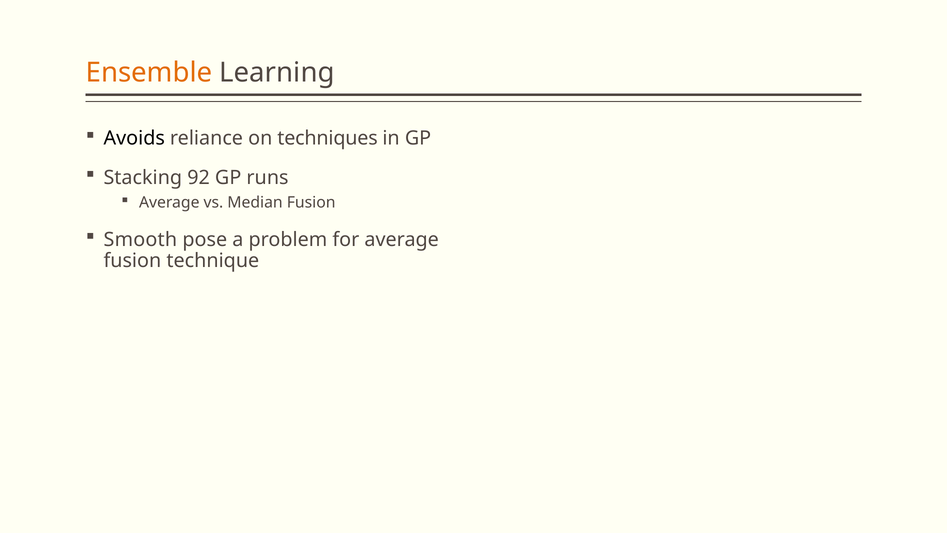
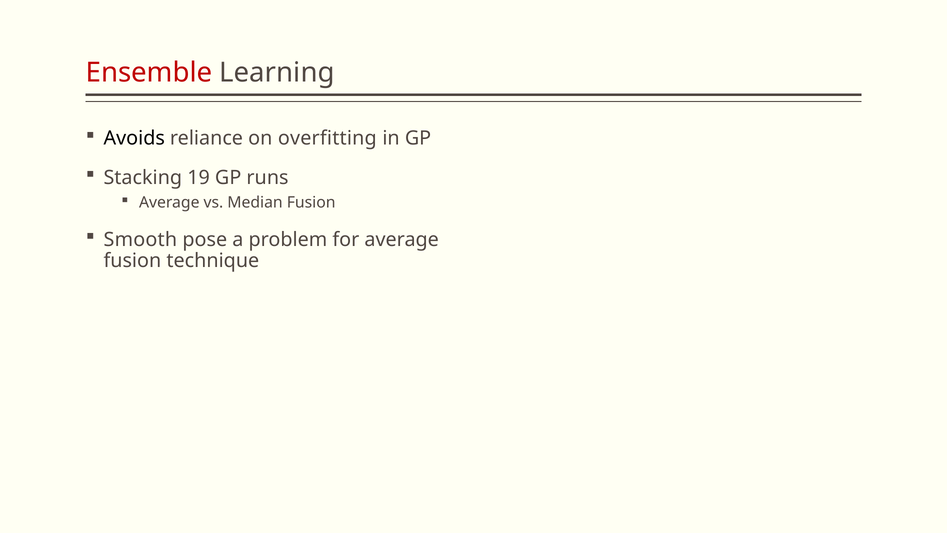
Ensemble colour: orange -> red
techniques: techniques -> overfitting
92: 92 -> 19
